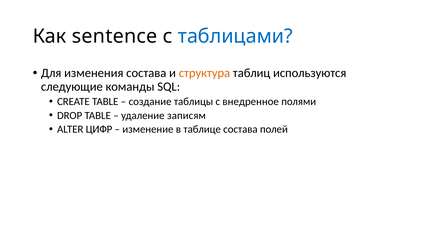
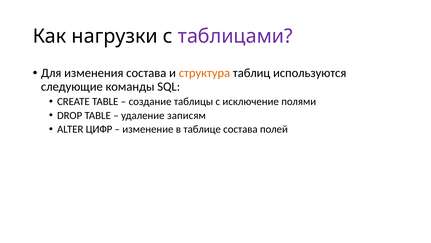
sentence: sentence -> нагрузки
таблицами colour: blue -> purple
внедренное: внедренное -> исключение
